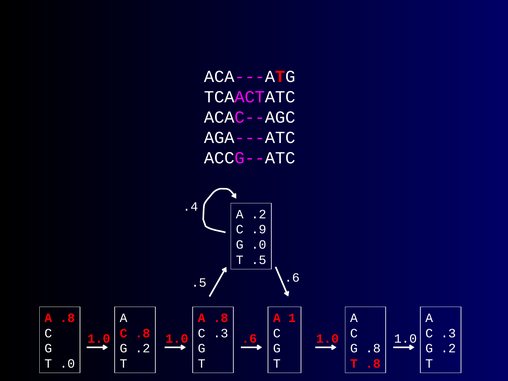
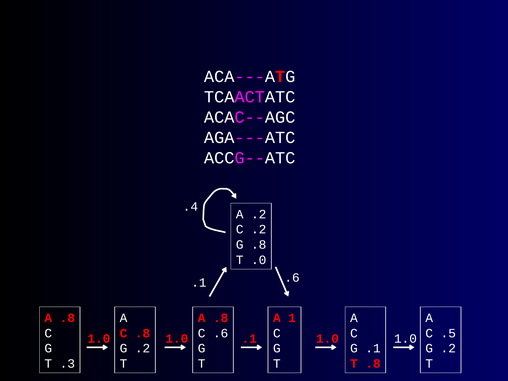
C .9: .9 -> .2
G .0: .0 -> .8
T .5: .5 -> .0
.5 at (199, 283): .5 -> .1
.3 at (221, 333): .3 -> .6
.3 at (448, 333): .3 -> .5
.6 at (249, 339): .6 -> .1
G .8: .8 -> .1
T .0: .0 -> .3
